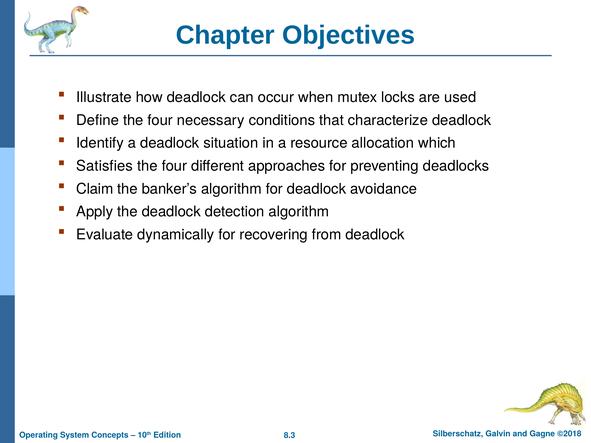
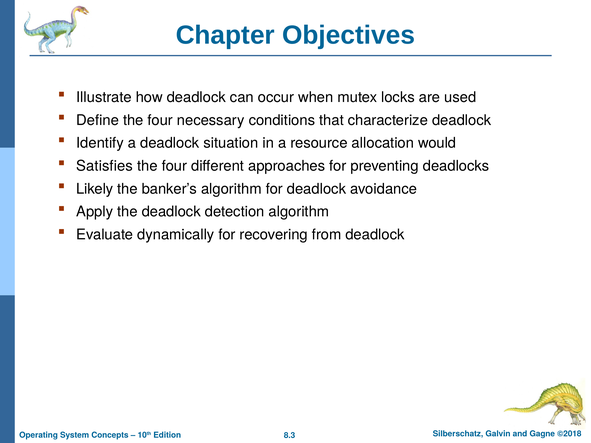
which: which -> would
Claim: Claim -> Likely
